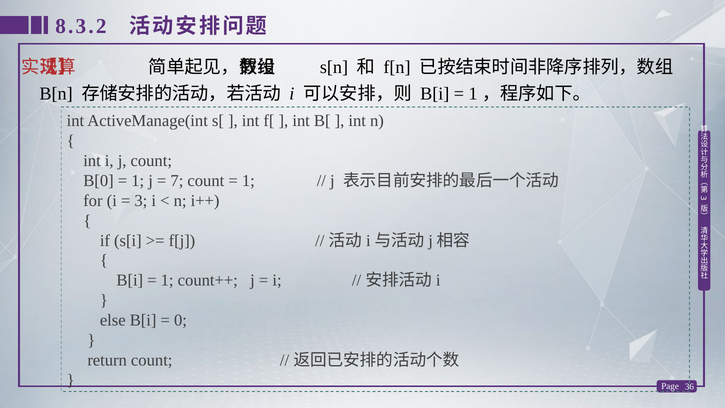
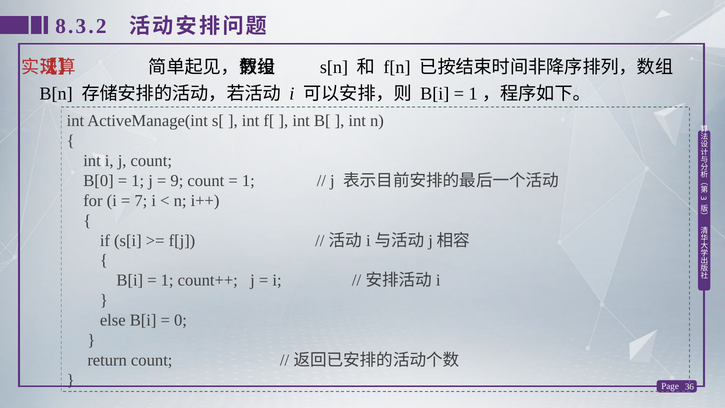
7: 7 -> 9
3 at (141, 201): 3 -> 7
